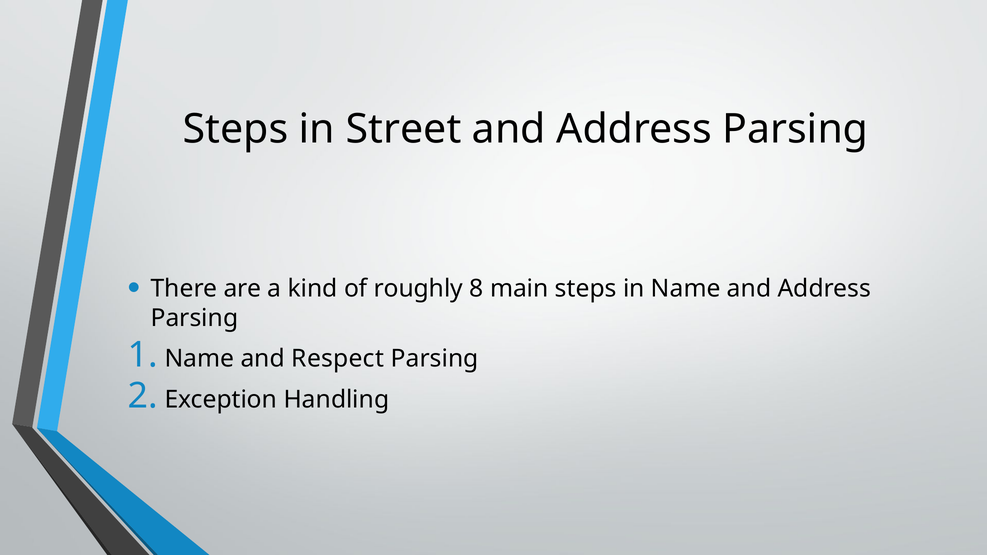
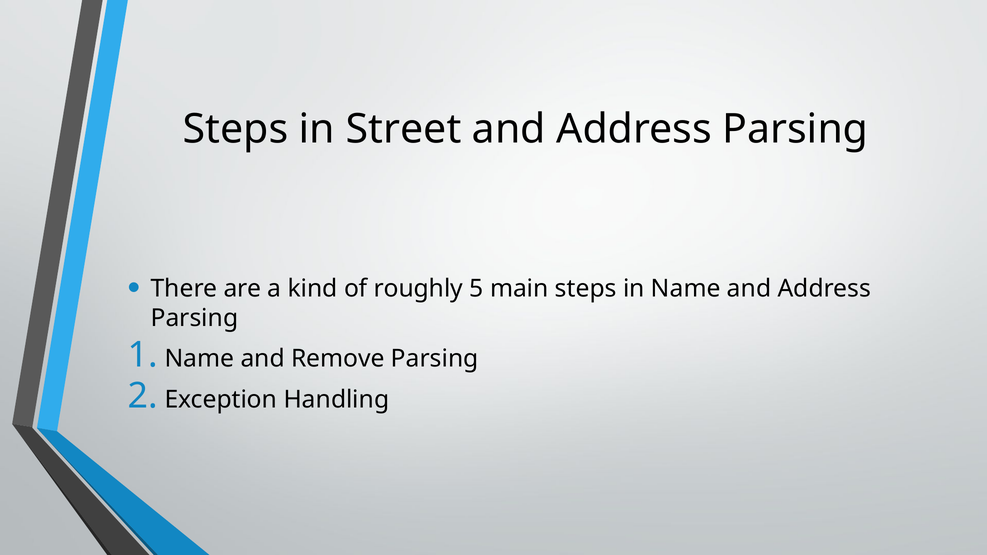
8: 8 -> 5
Respect: Respect -> Remove
